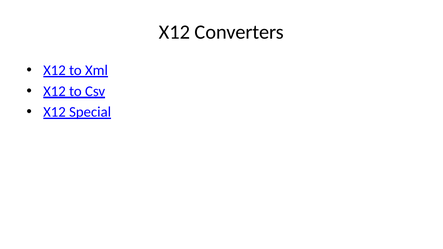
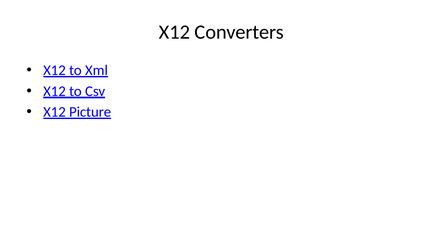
Special: Special -> Picture
